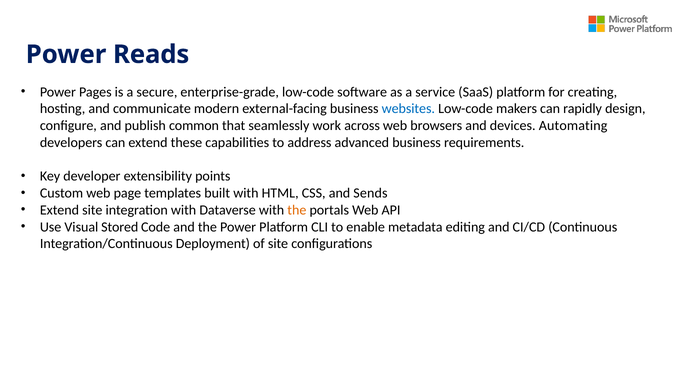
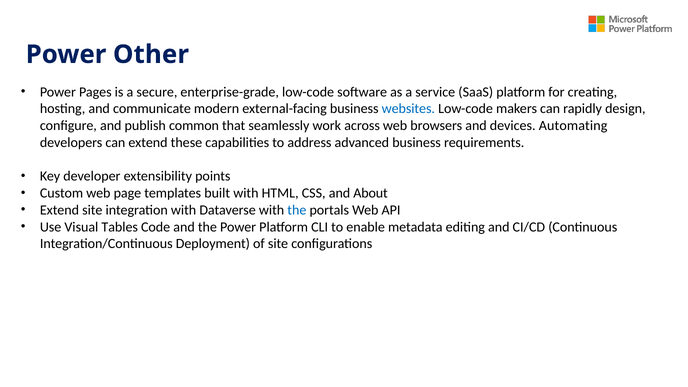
Reads: Reads -> Other
Sends: Sends -> About
the at (297, 210) colour: orange -> blue
Stored: Stored -> Tables
